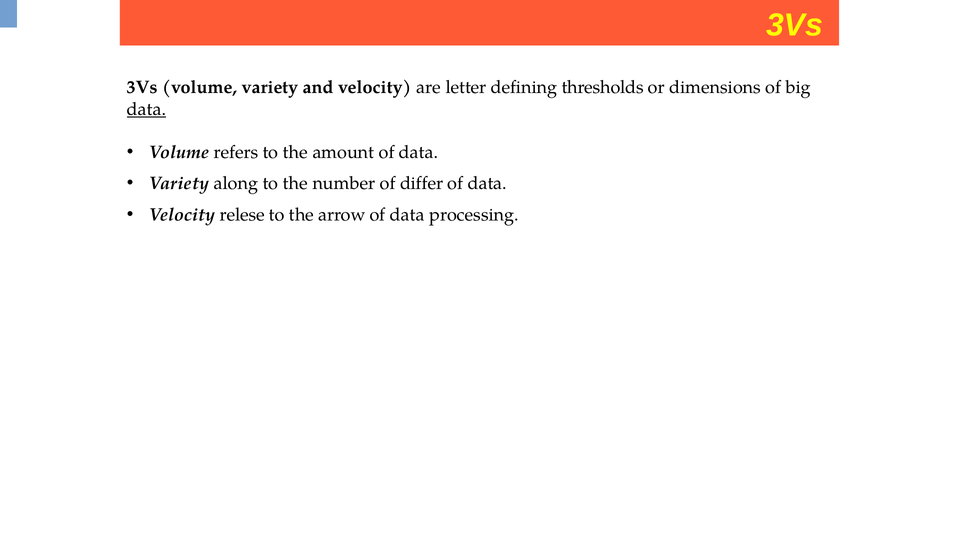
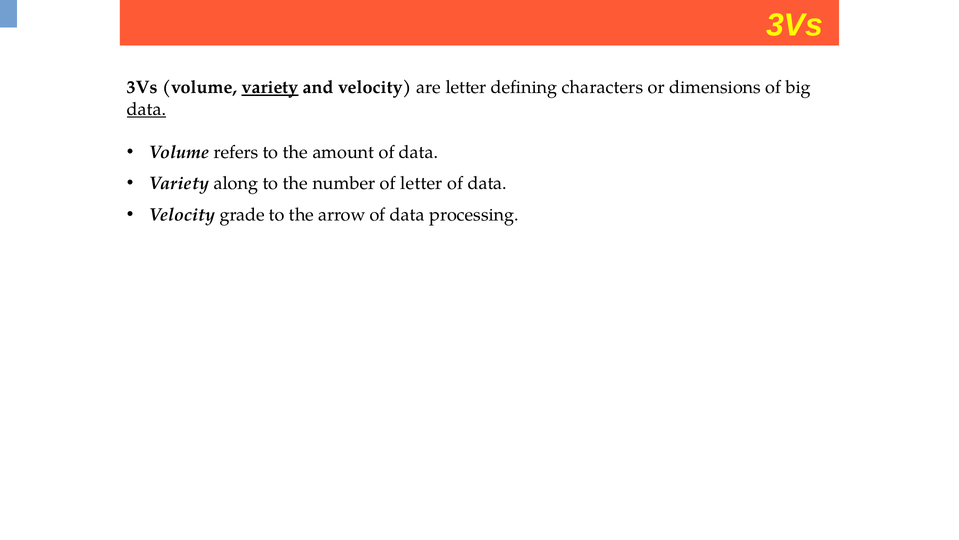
variety at (270, 87) underline: none -> present
thresholds: thresholds -> characters
of differ: differ -> letter
relese: relese -> grade
